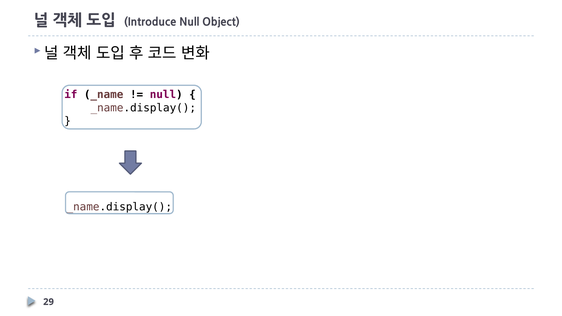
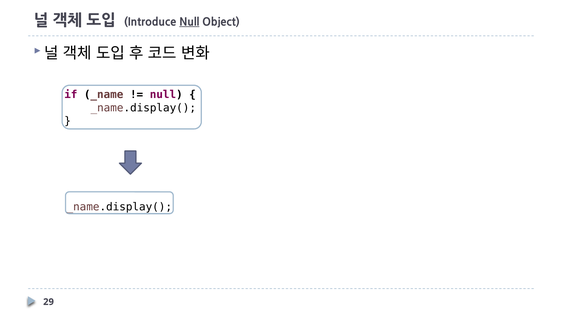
Null at (189, 22) underline: none -> present
